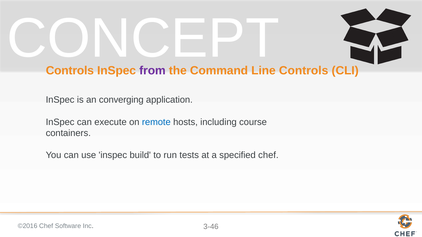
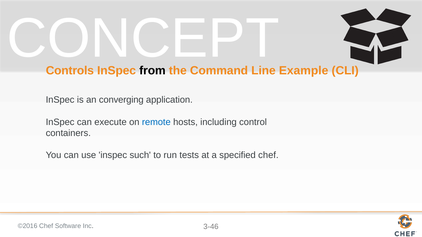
from colour: purple -> black
Line Controls: Controls -> Example
course: course -> control
build: build -> such
